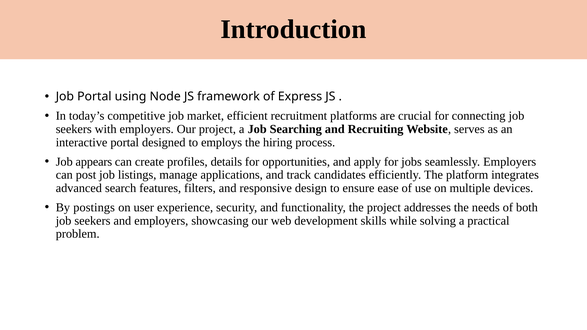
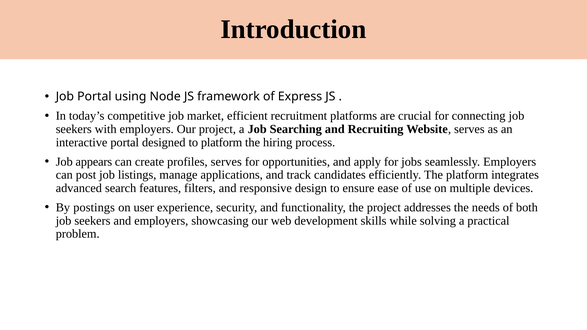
to employs: employs -> platform
profiles details: details -> serves
